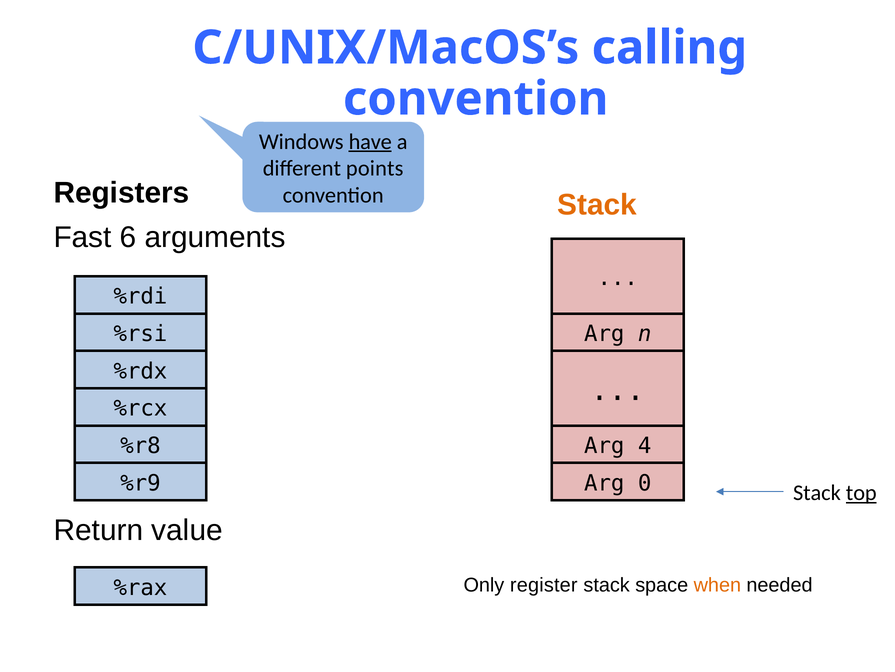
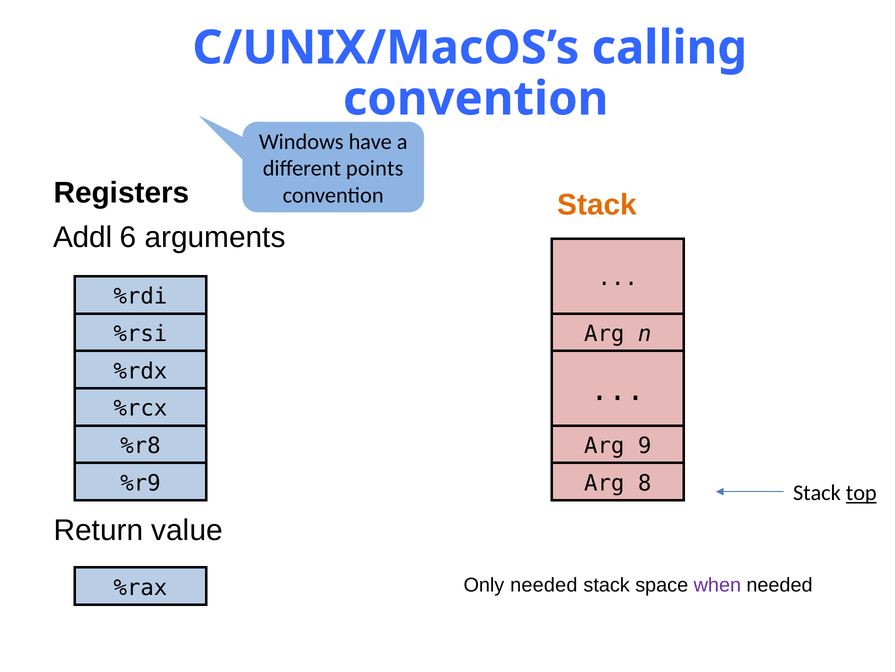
have underline: present -> none
Fast: Fast -> Addl
4: 4 -> 9
0: 0 -> 8
Only register: register -> needed
when colour: orange -> purple
